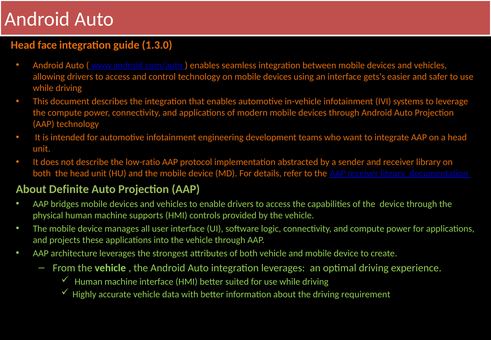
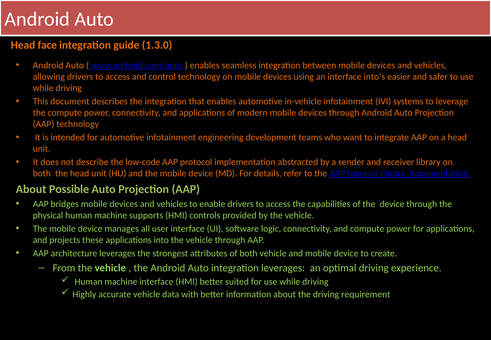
gets’s: gets’s -> into’s
low-ratio: low-ratio -> low-code
Definite: Definite -> Possible
